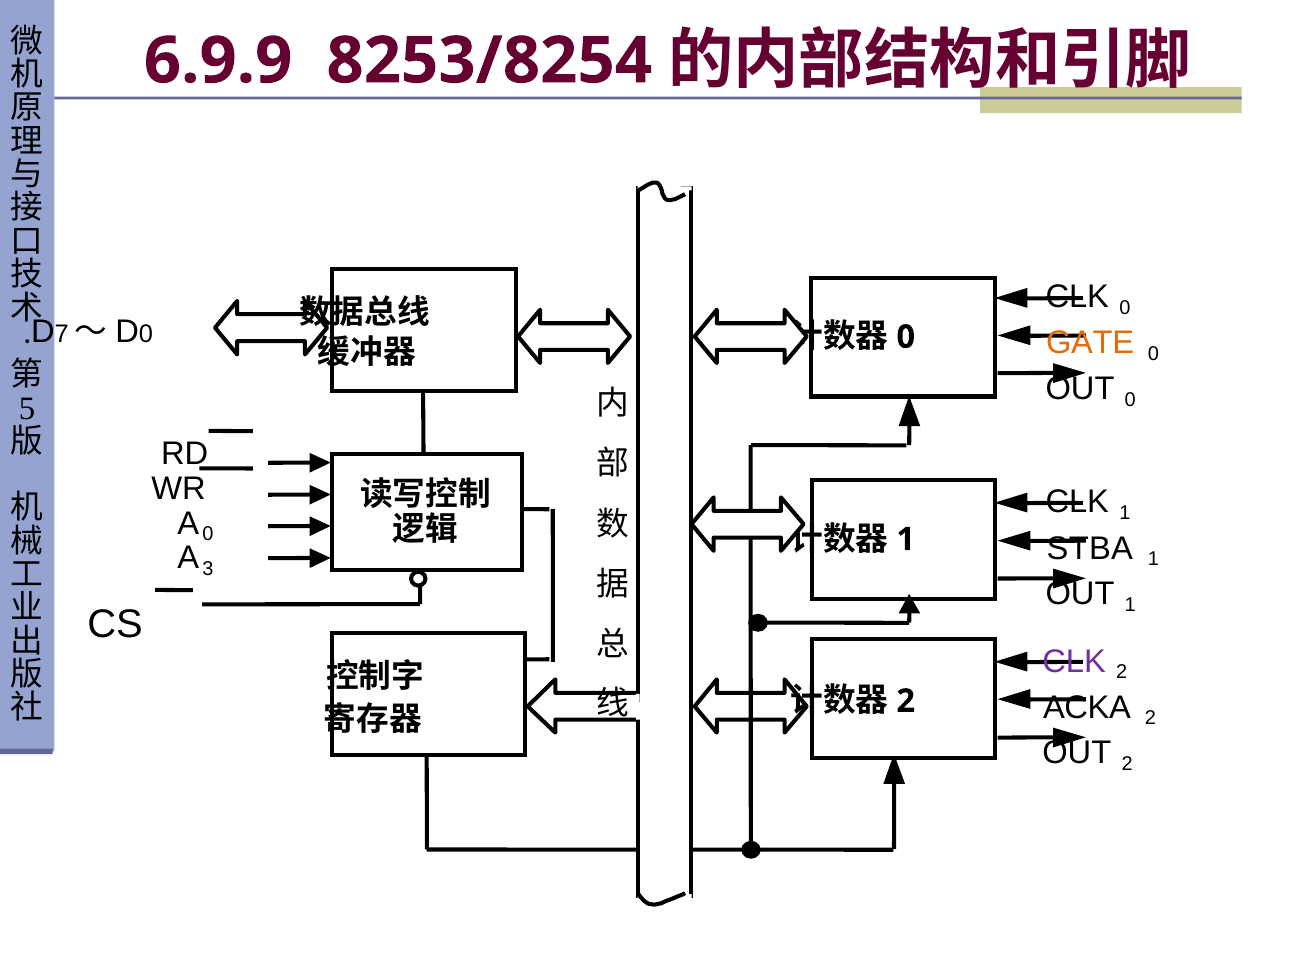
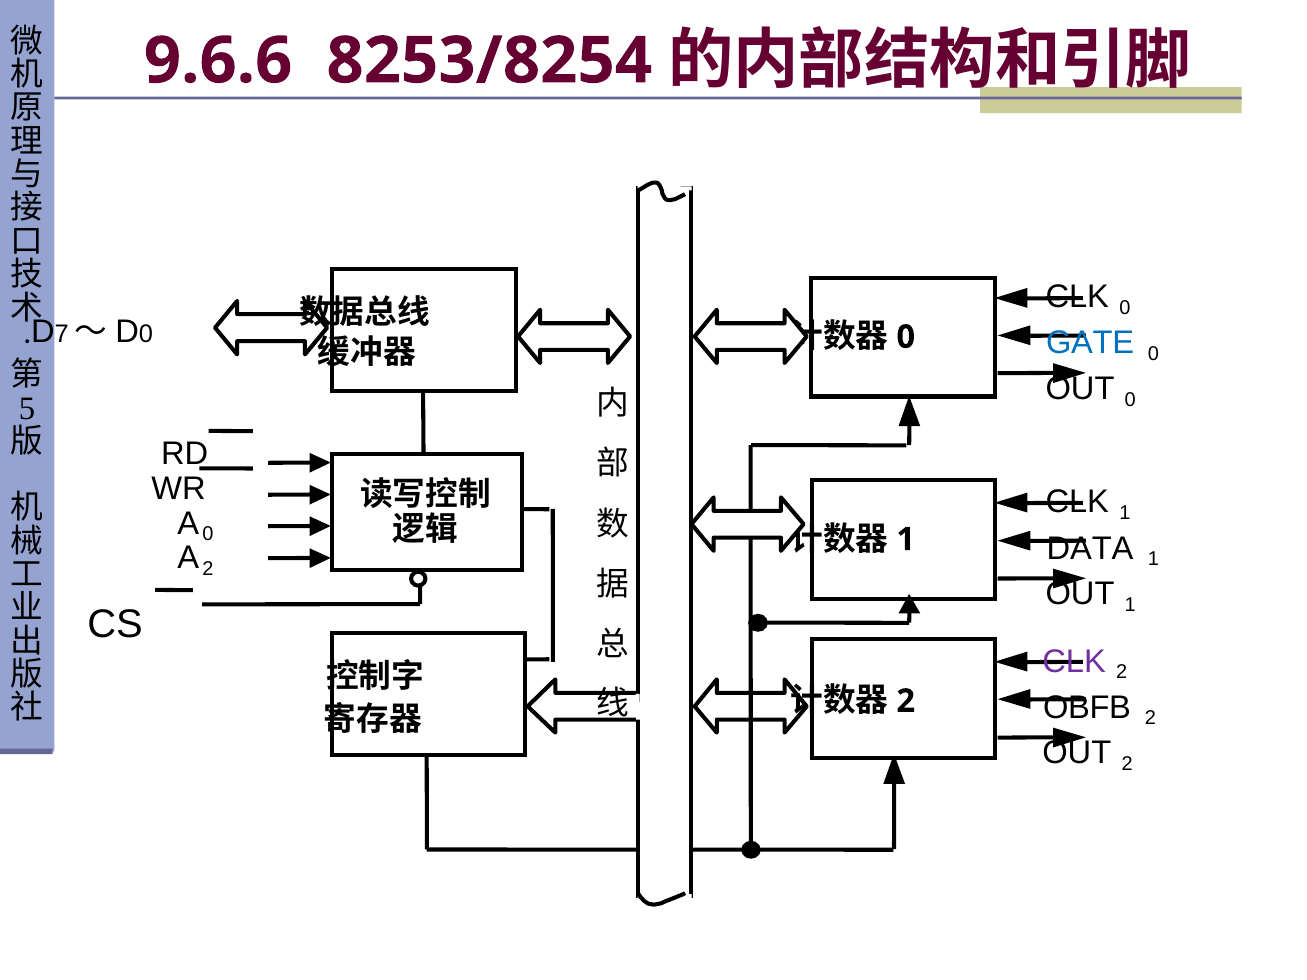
6.9.9: 6.9.9 -> 9.6.6
GATE colour: orange -> blue
STBA: STBA -> DATA
A 3: 3 -> 2
ACKA: ACKA -> OBFB
